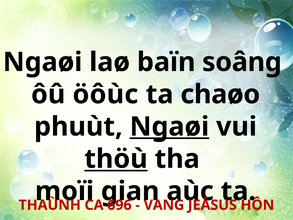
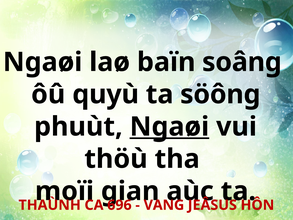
öôùc: öôùc -> quyù
chaøo: chaøo -> söông
thöù underline: present -> none
